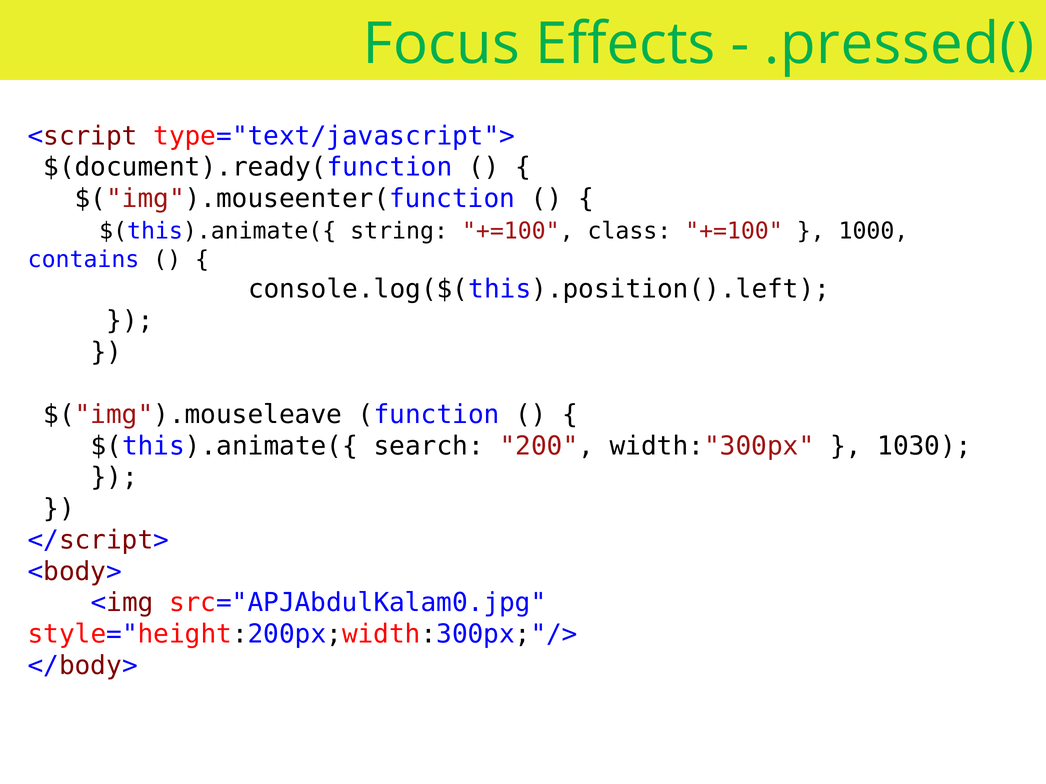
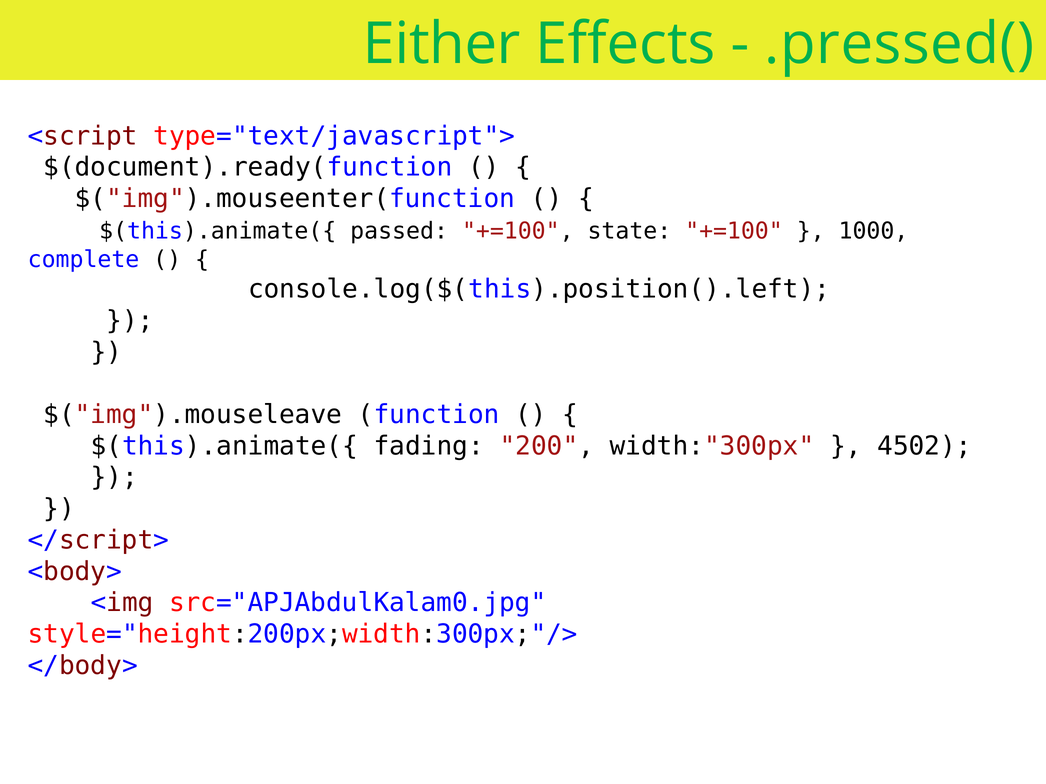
Focus: Focus -> Either
string: string -> passed
class: class -> state
contains: contains -> complete
search: search -> fading
1030: 1030 -> 4502
